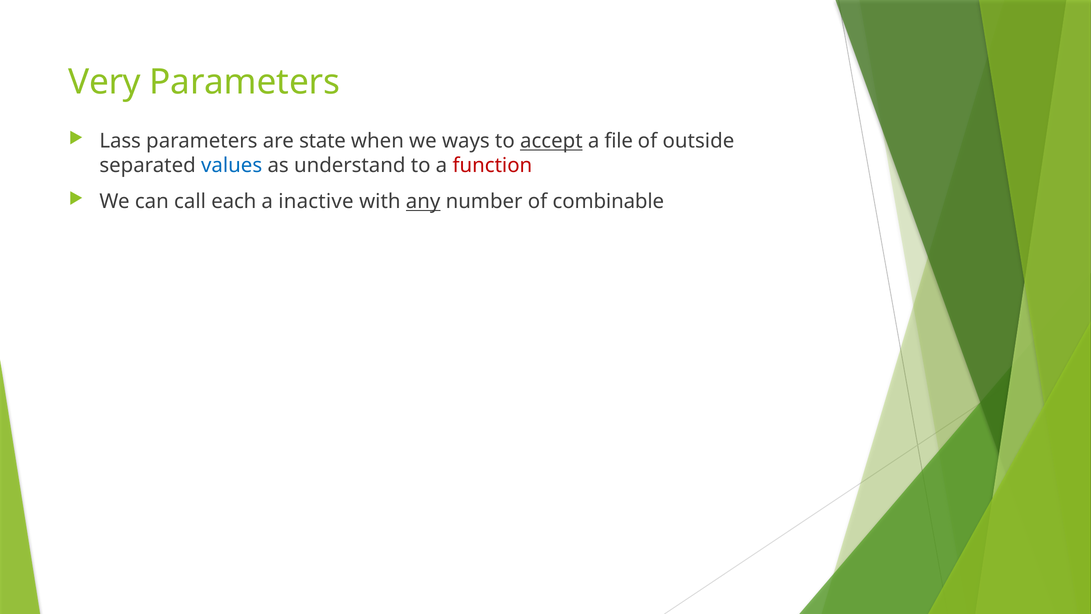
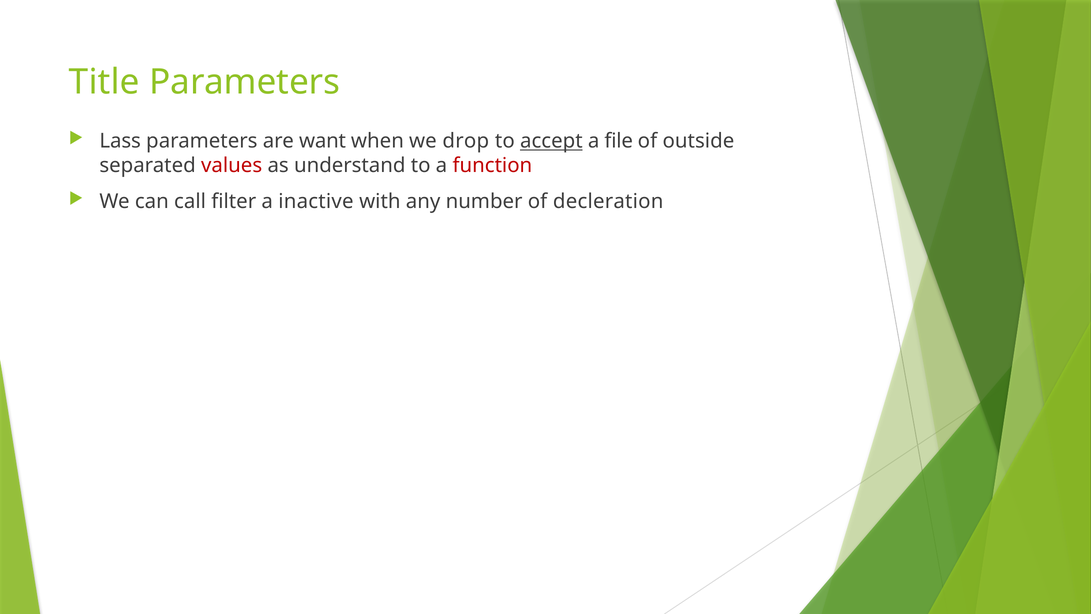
Very: Very -> Title
state: state -> want
ways: ways -> drop
values colour: blue -> red
each: each -> filter
any underline: present -> none
combinable: combinable -> decleration
